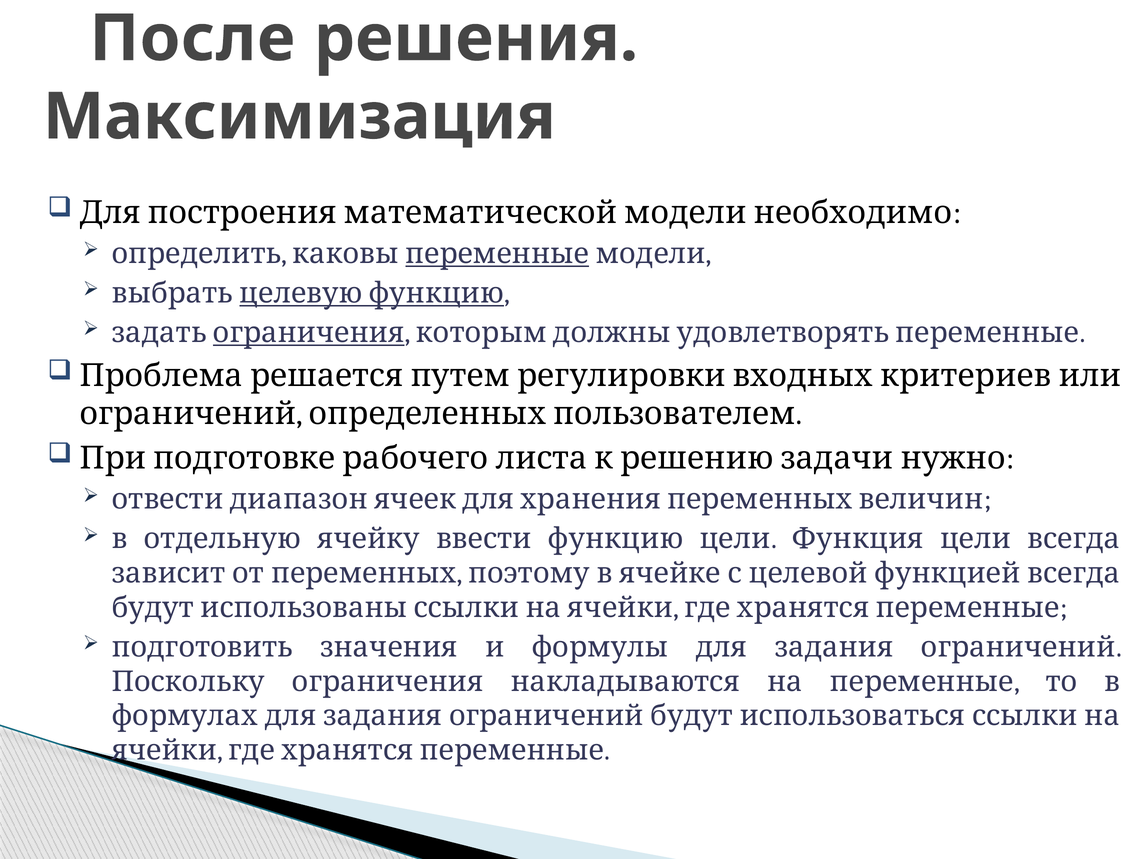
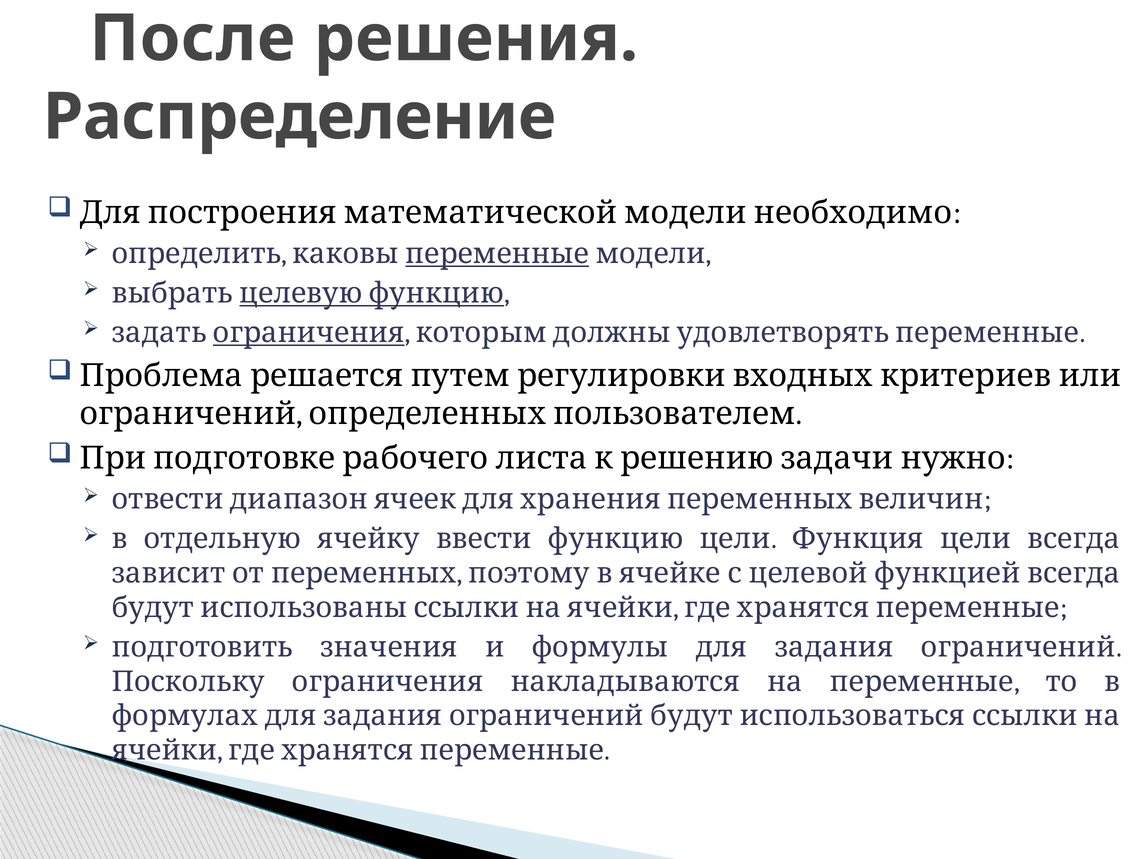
Максимизация: Максимизация -> Распределение
